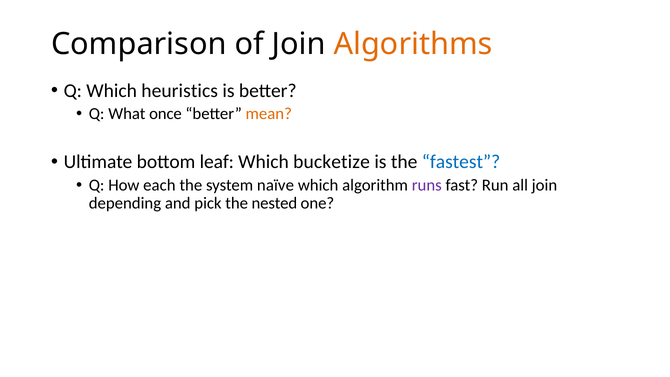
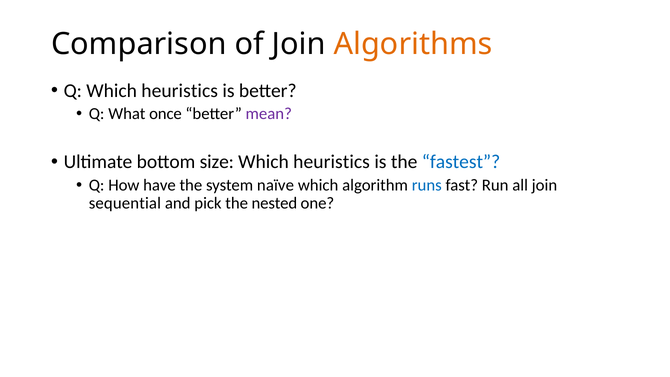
mean colour: orange -> purple
leaf: leaf -> size
bucketize at (332, 162): bucketize -> heuristics
each: each -> have
runs colour: purple -> blue
depending: depending -> sequential
